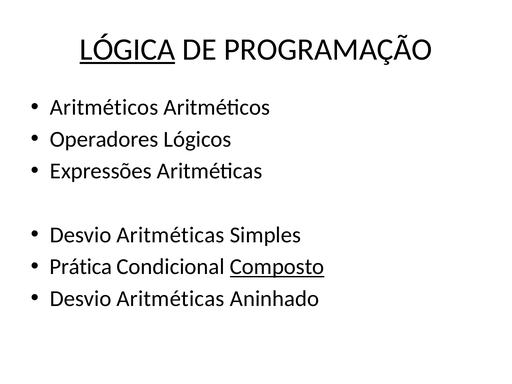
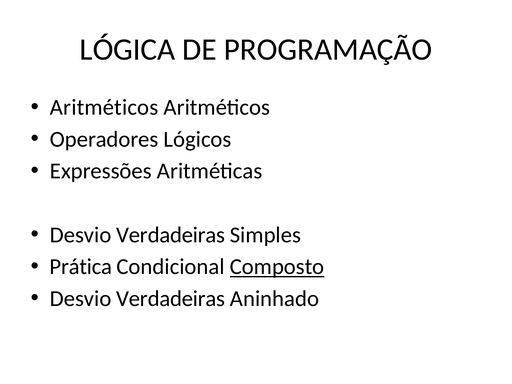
LÓGICA underline: present -> none
Aritméticas at (170, 235): Aritméticas -> Verdadeiras
Aritméticas at (170, 299): Aritméticas -> Verdadeiras
